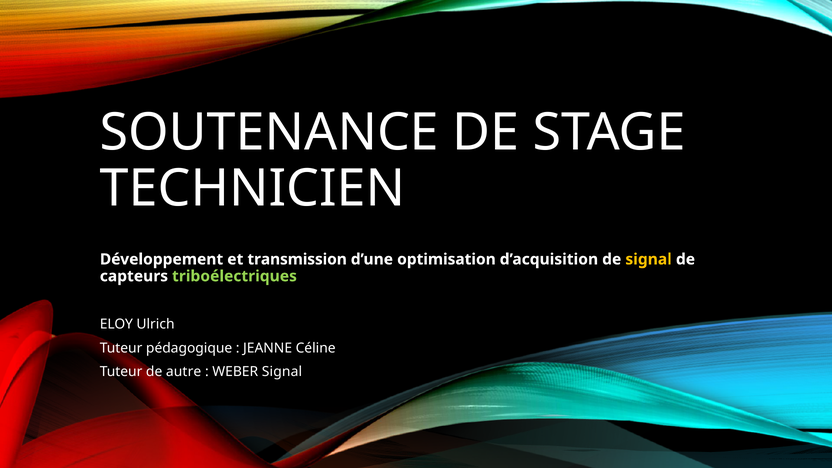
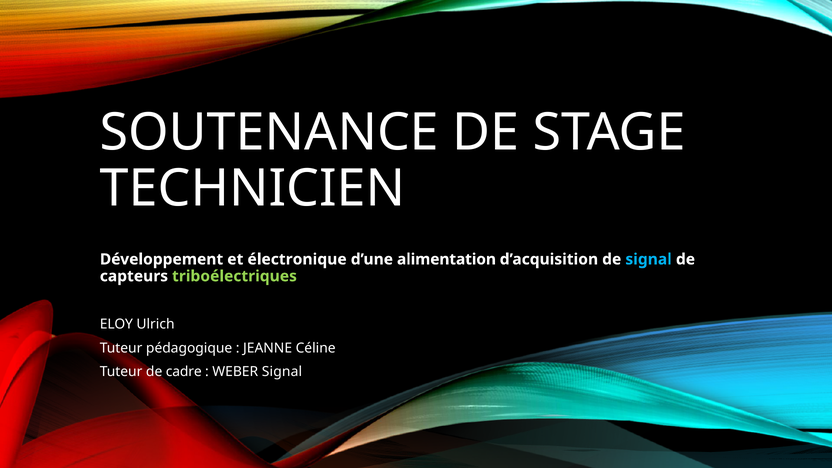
transmission: transmission -> électronique
optimisation: optimisation -> alimentation
signal at (649, 259) colour: yellow -> light blue
autre: autre -> cadre
